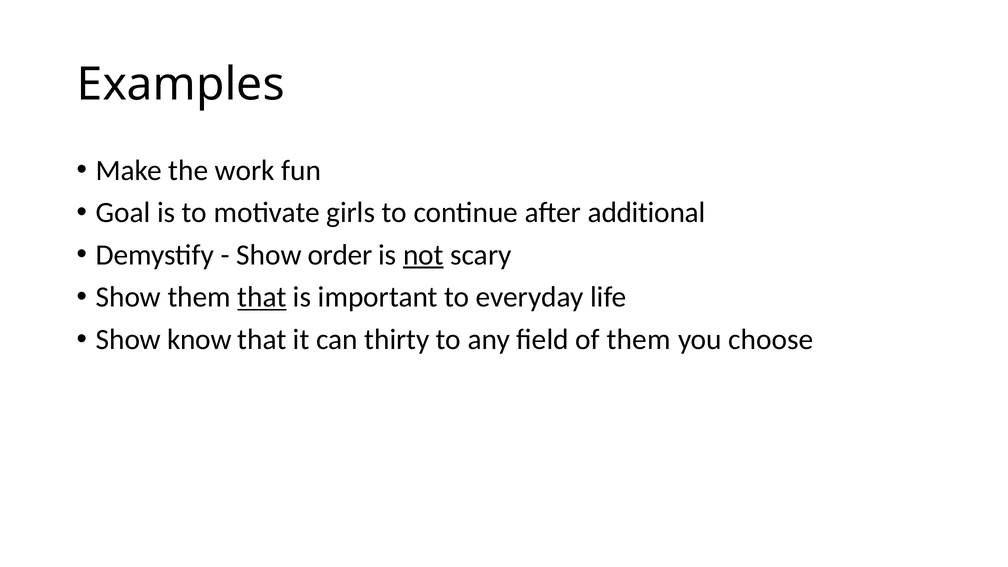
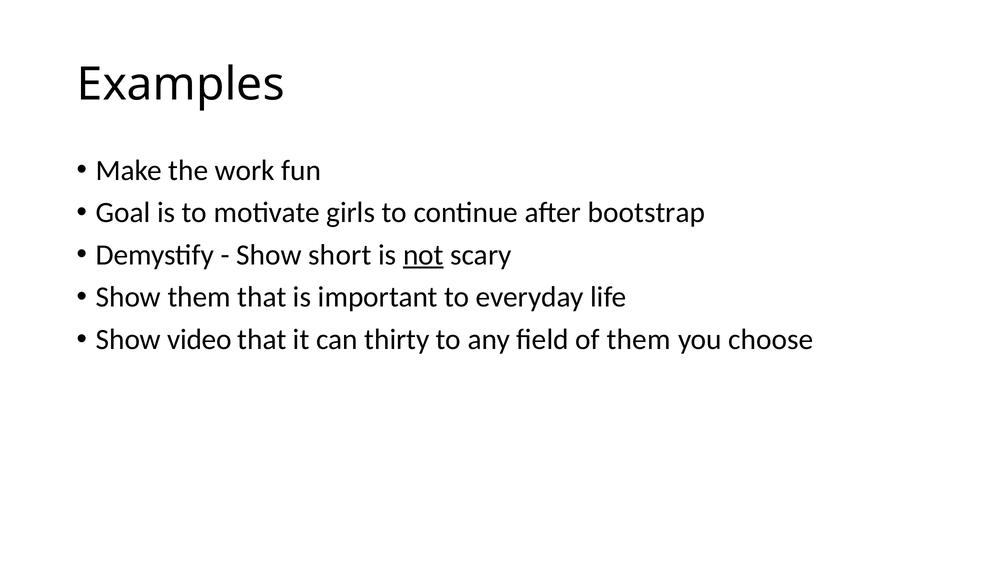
additional: additional -> bootstrap
order: order -> short
that at (262, 297) underline: present -> none
know: know -> video
